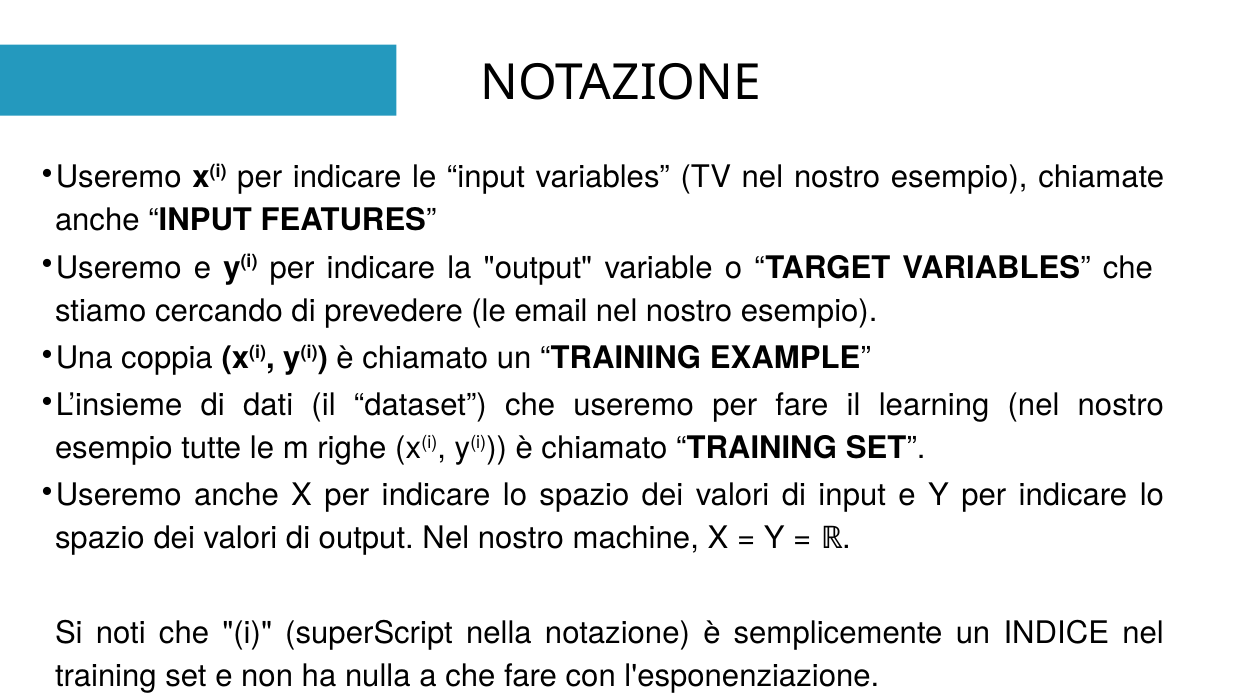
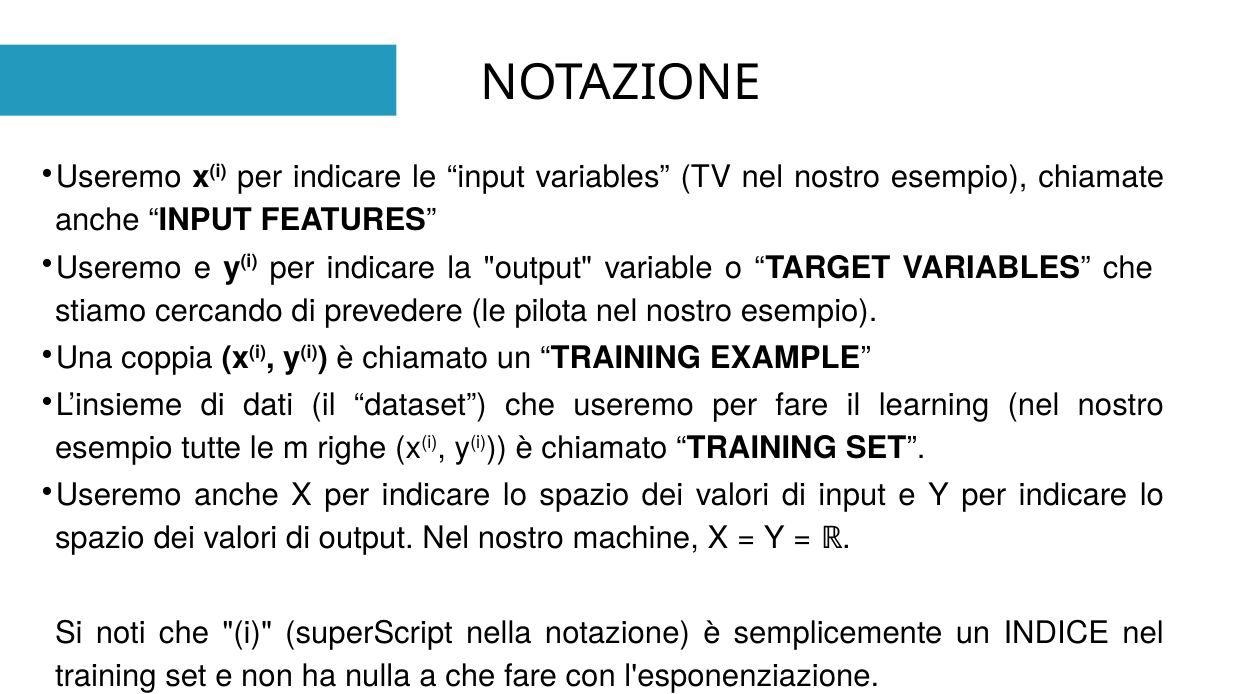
email: email -> pilota
